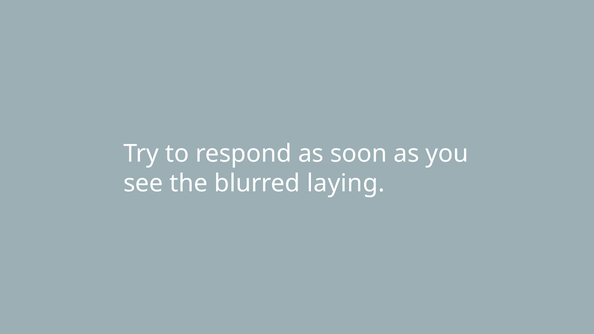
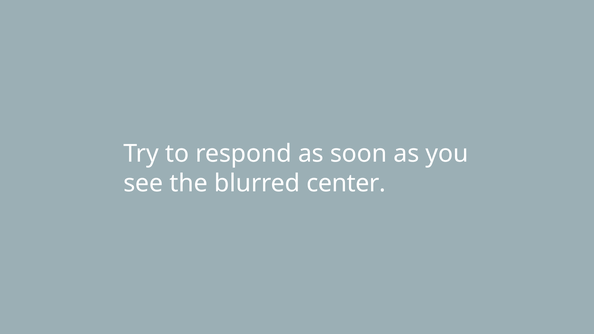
laying: laying -> center
